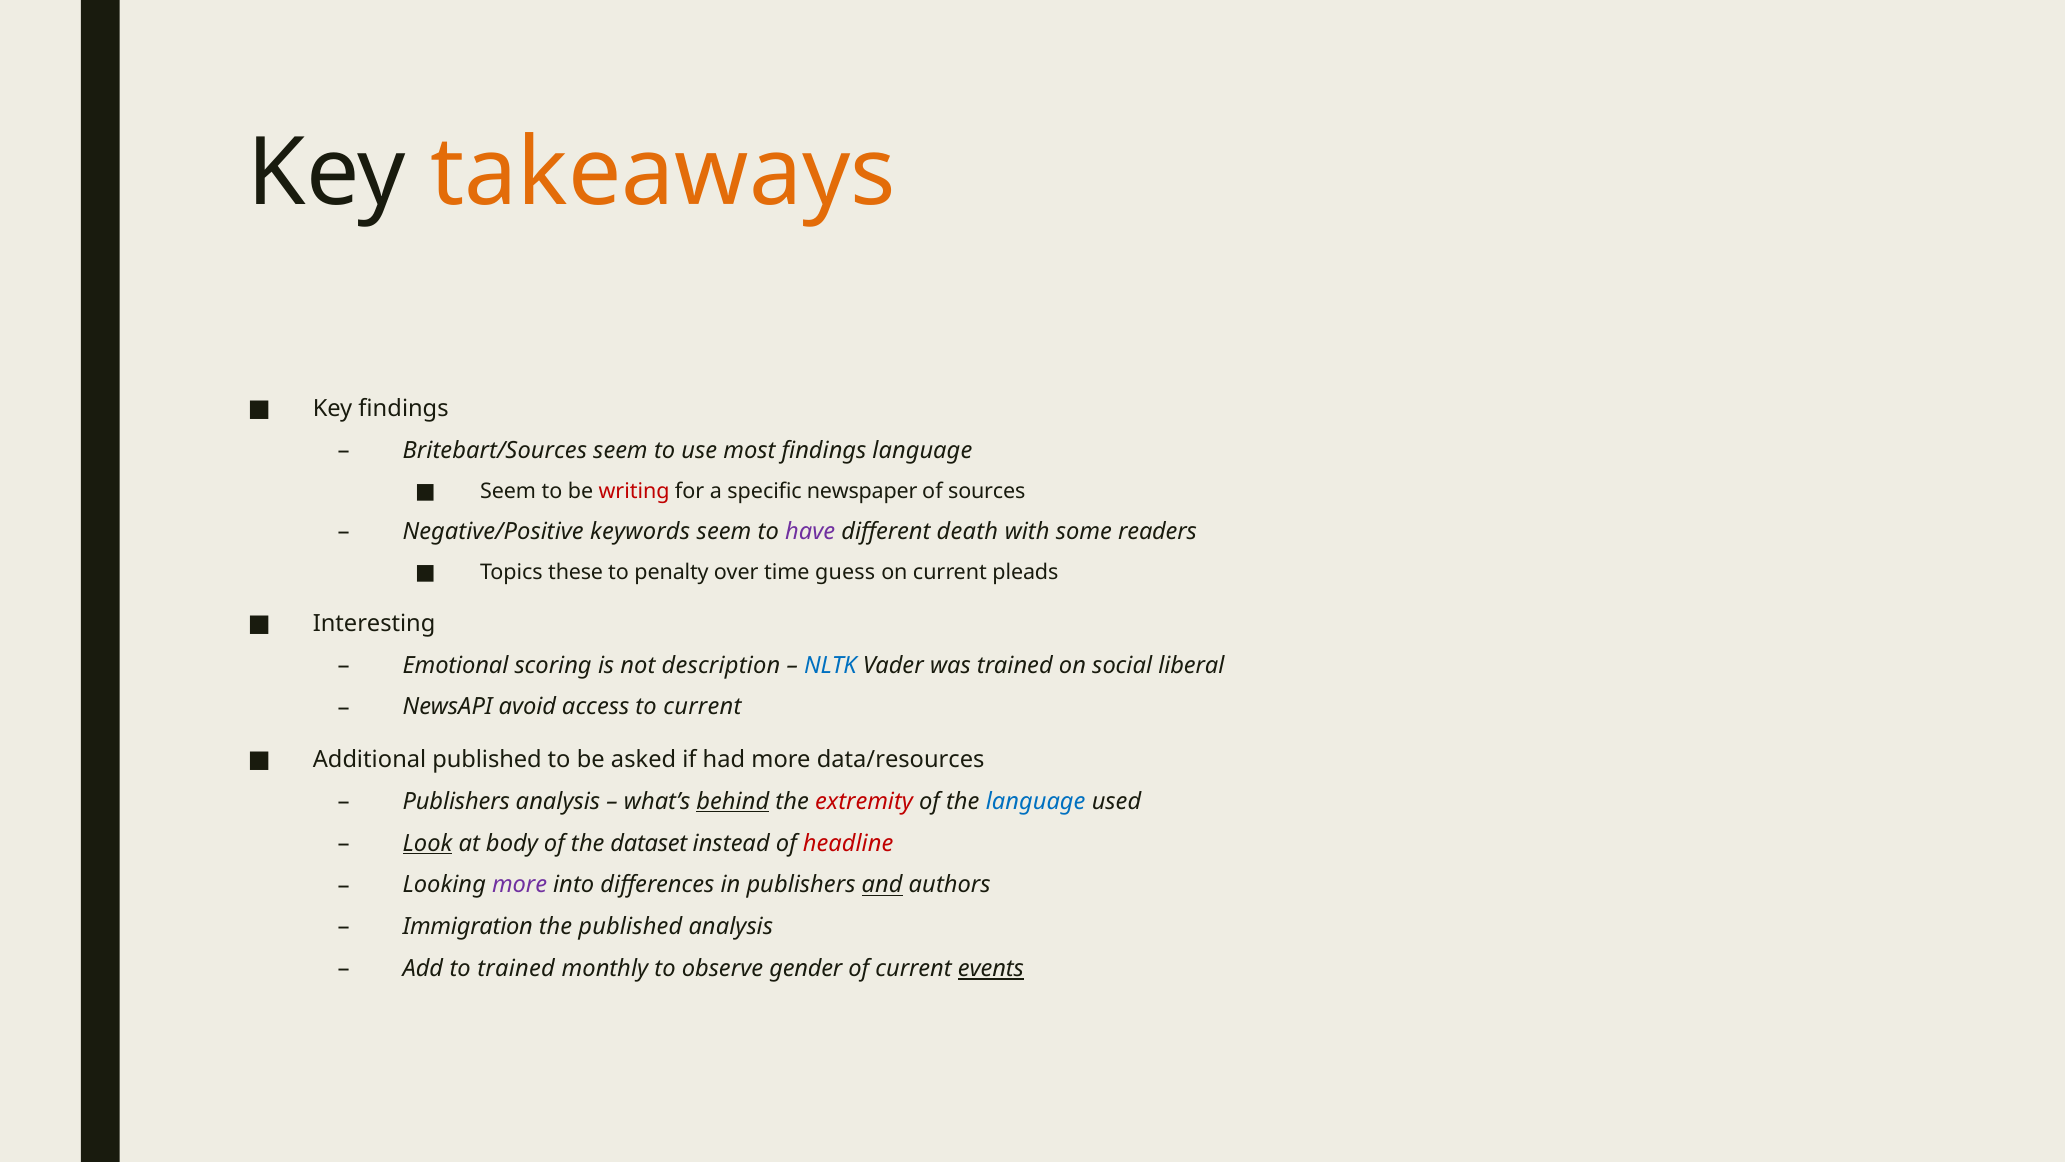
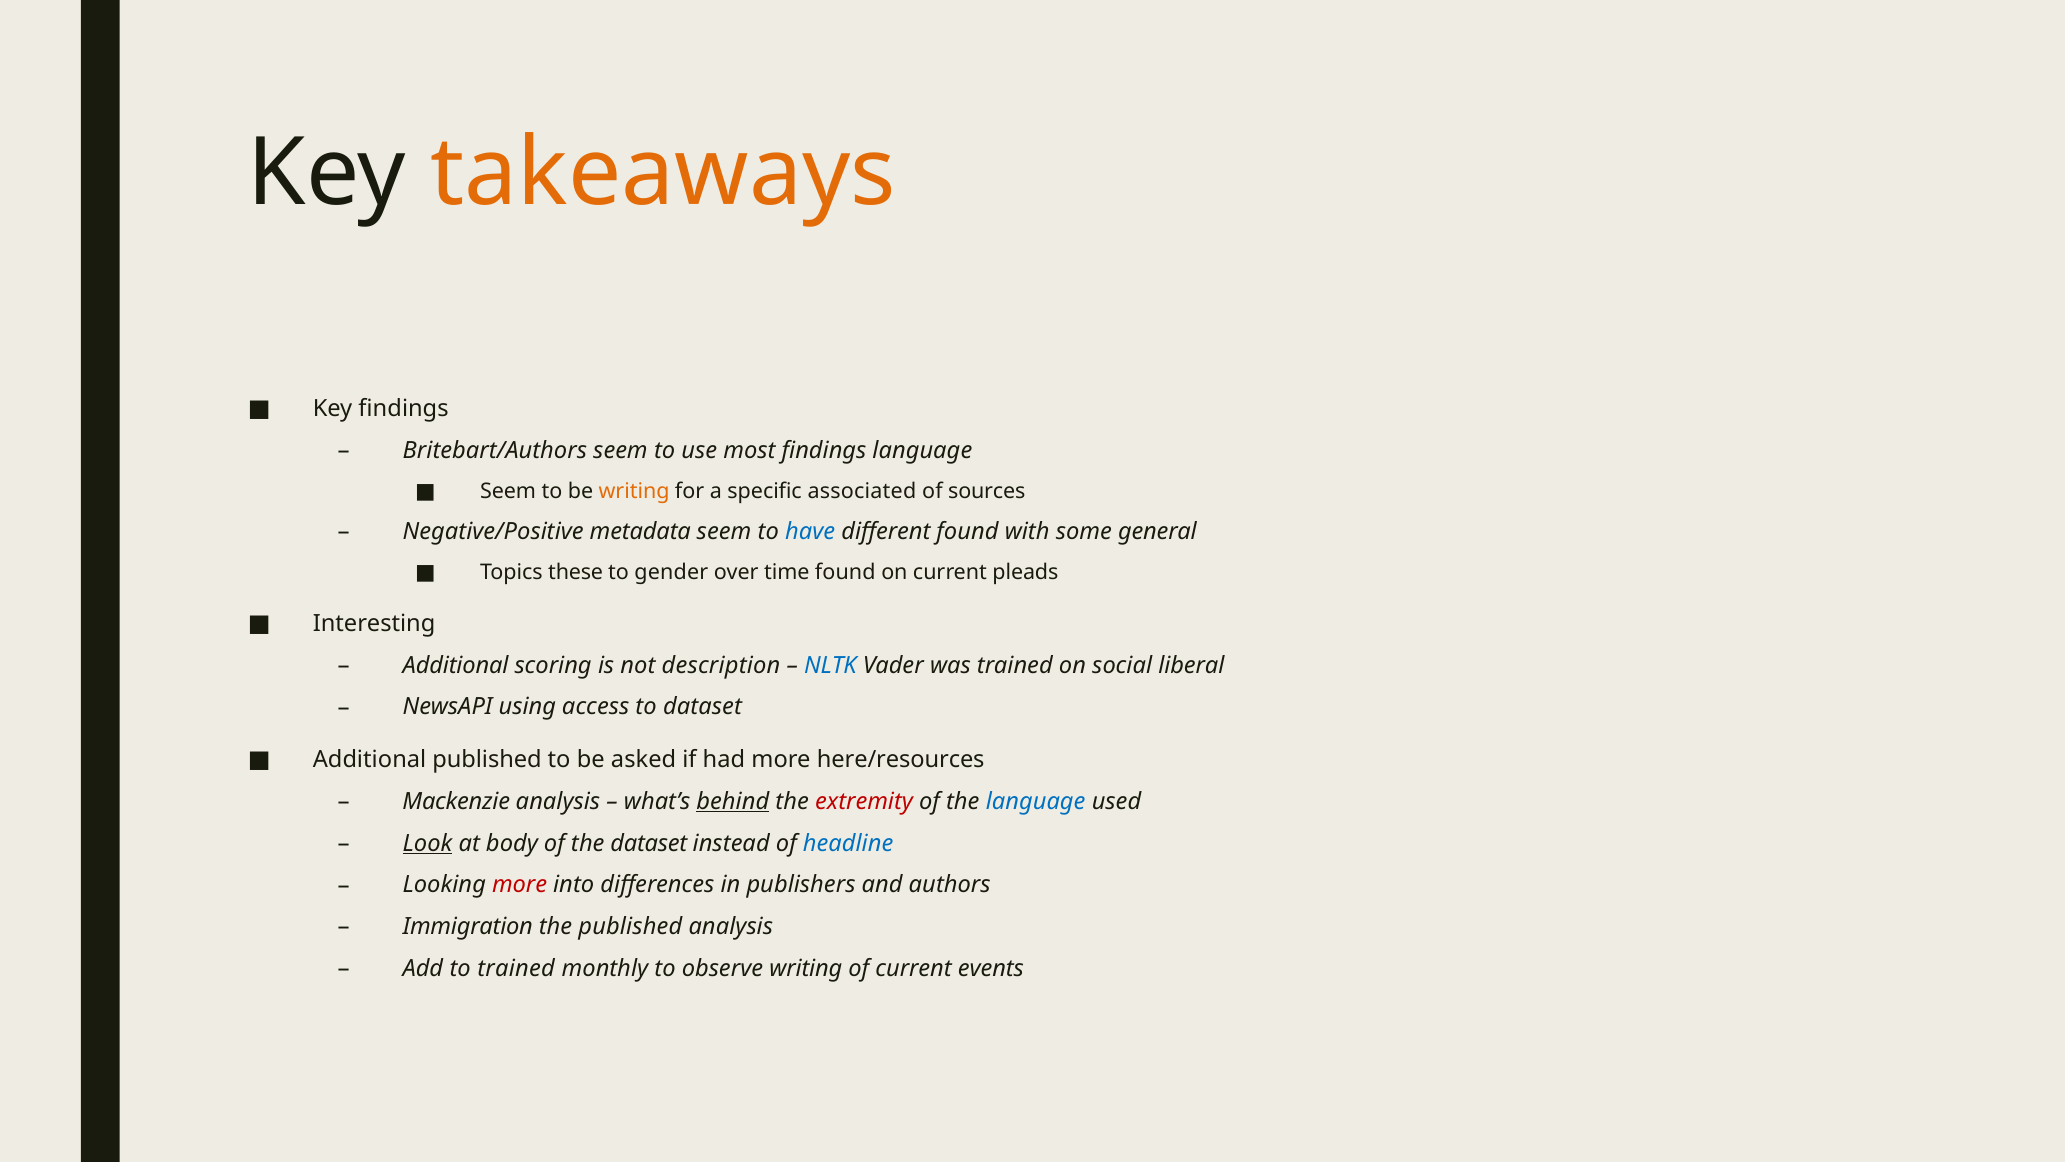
Britebart/Sources: Britebart/Sources -> Britebart/Authors
writing at (634, 491) colour: red -> orange
newspaper: newspaper -> associated
keywords: keywords -> metadata
have colour: purple -> blue
different death: death -> found
readers: readers -> general
penalty: penalty -> gender
time guess: guess -> found
Emotional at (456, 665): Emotional -> Additional
avoid: avoid -> using
to current: current -> dataset
data/resources: data/resources -> here/resources
Publishers at (456, 801): Publishers -> Mackenzie
headline colour: red -> blue
more at (520, 885) colour: purple -> red
and underline: present -> none
observe gender: gender -> writing
events underline: present -> none
